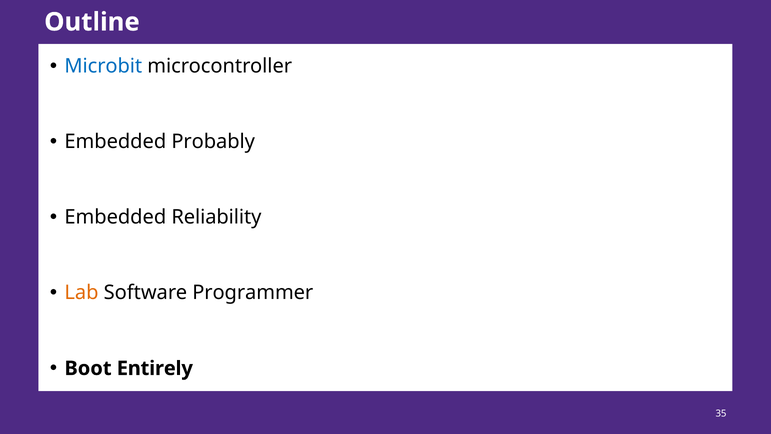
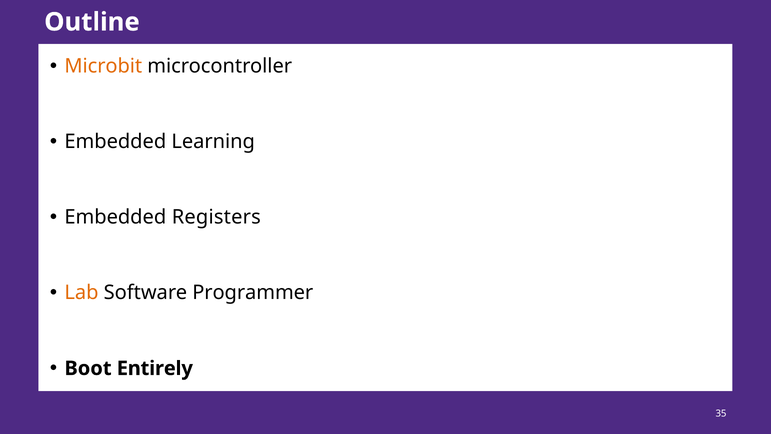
Microbit colour: blue -> orange
Probably: Probably -> Learning
Reliability: Reliability -> Registers
